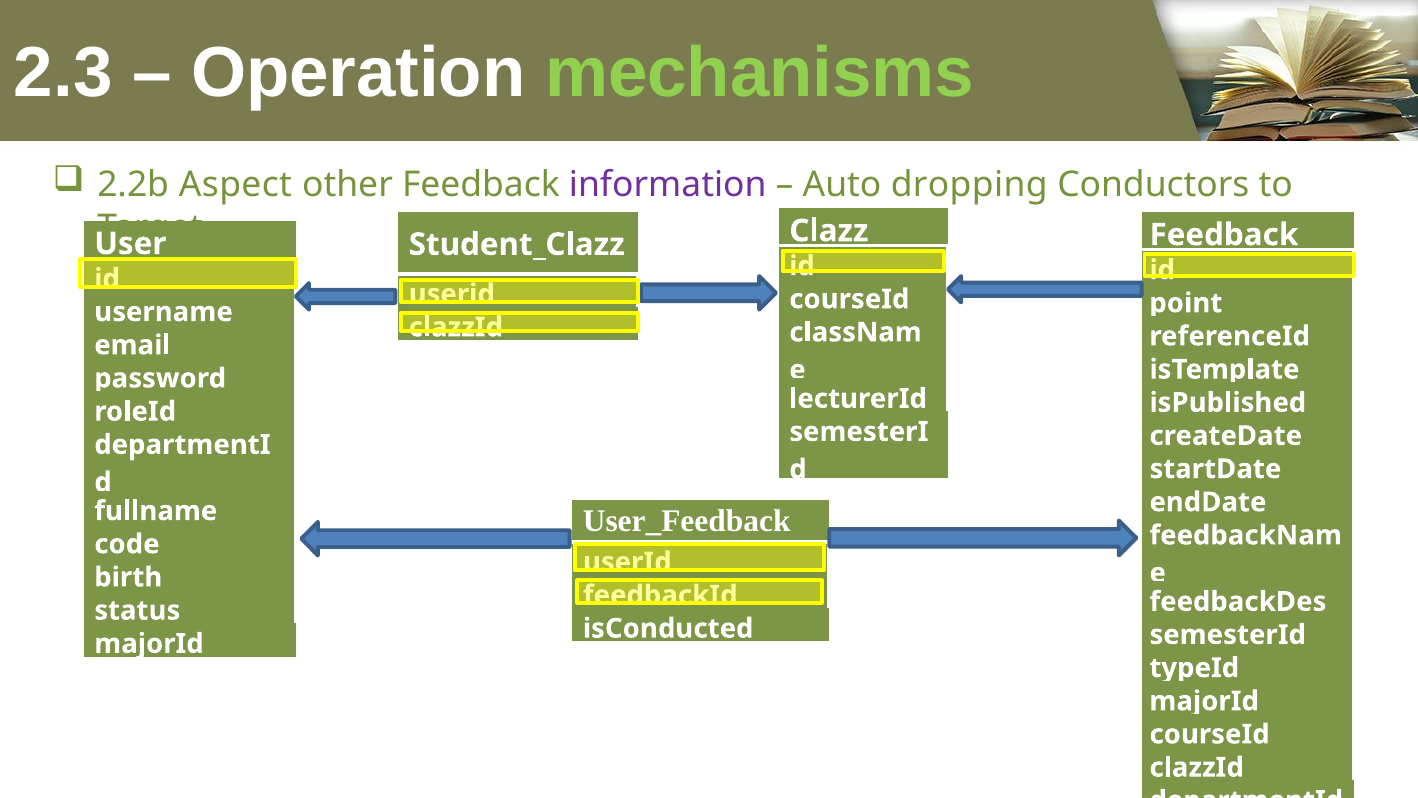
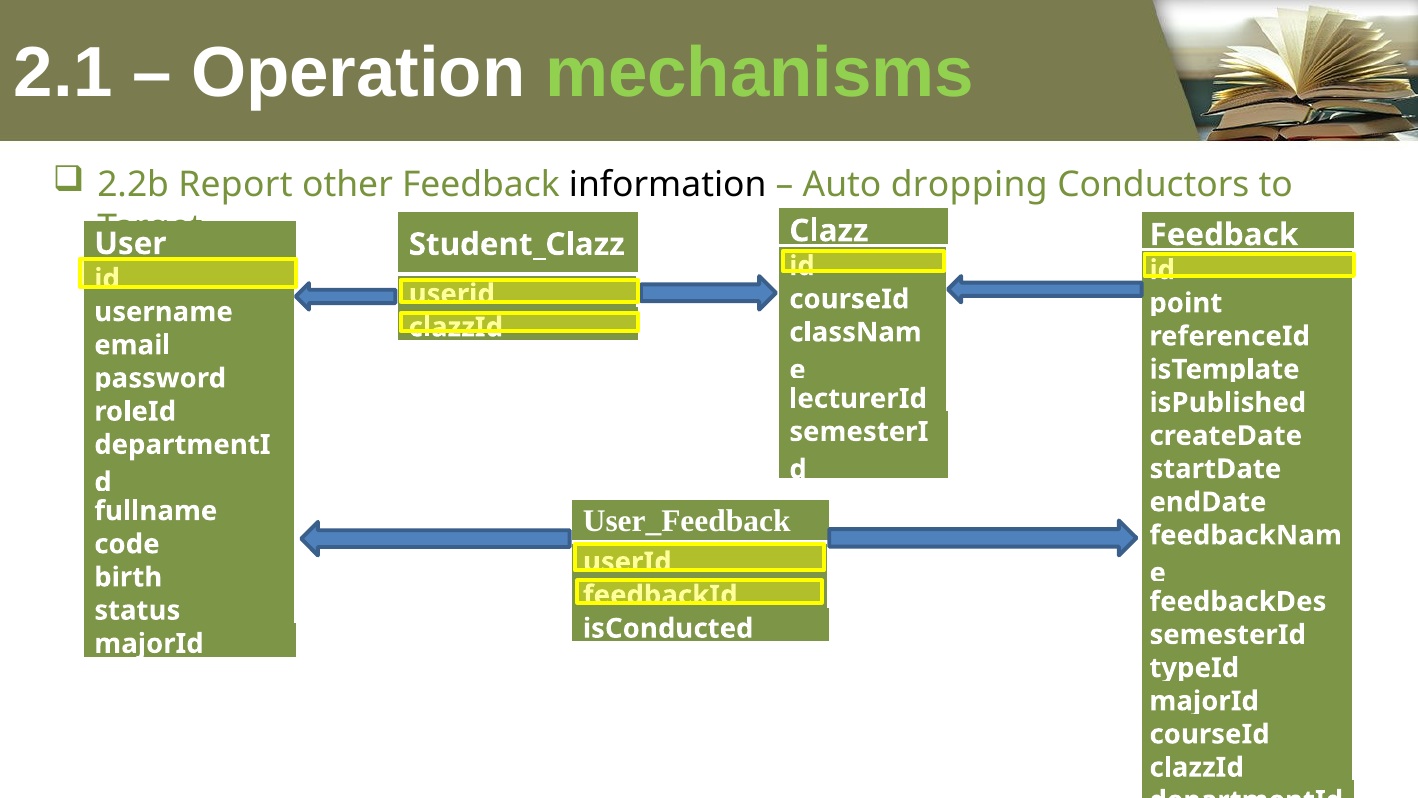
2.3: 2.3 -> 2.1
Aspect: Aspect -> Report
information colour: purple -> black
